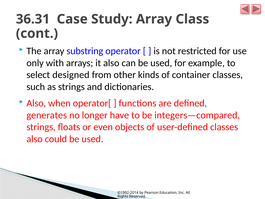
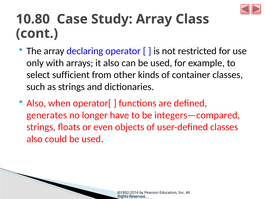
36.31: 36.31 -> 10.80
substring: substring -> declaring
designed: designed -> sufficient
